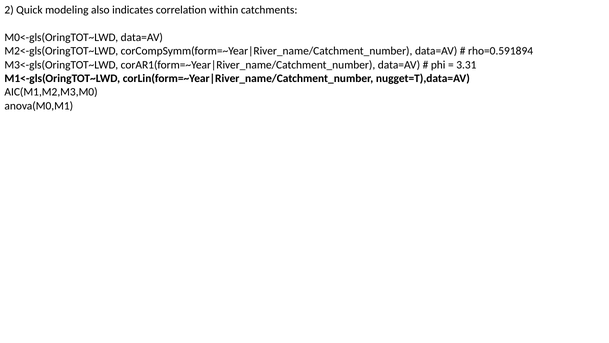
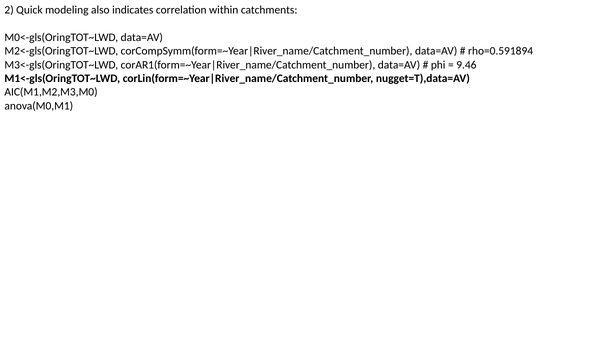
3.31: 3.31 -> 9.46
